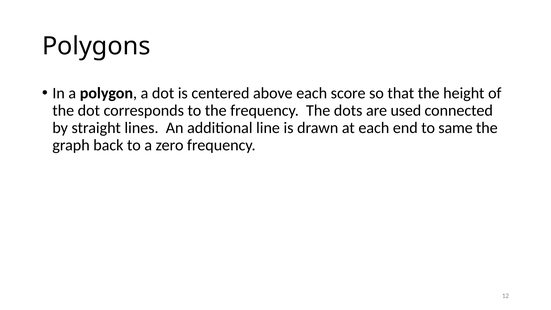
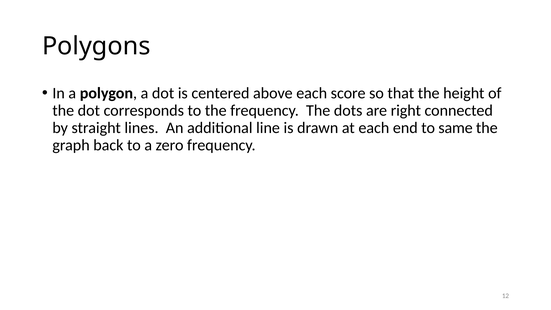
used: used -> right
